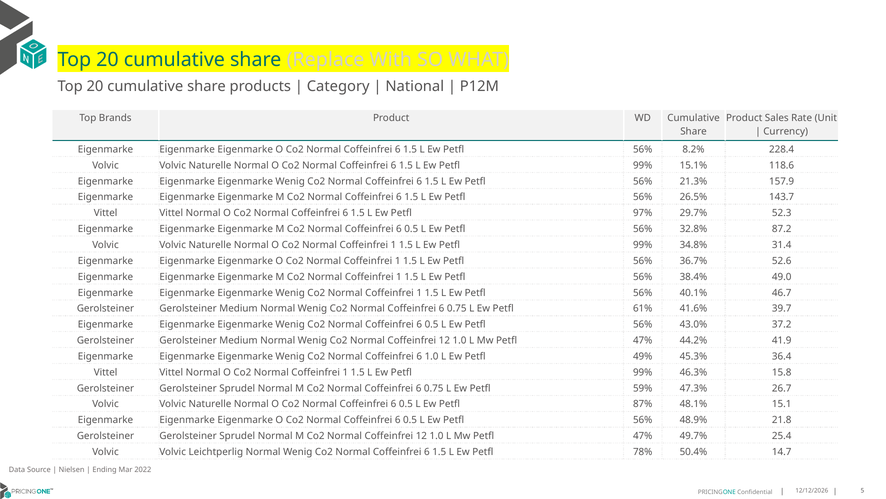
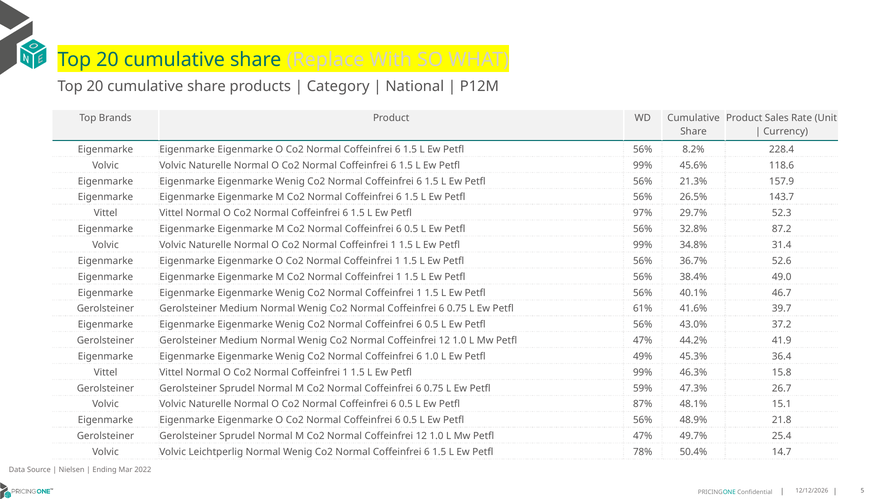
15.1%: 15.1% -> 45.6%
